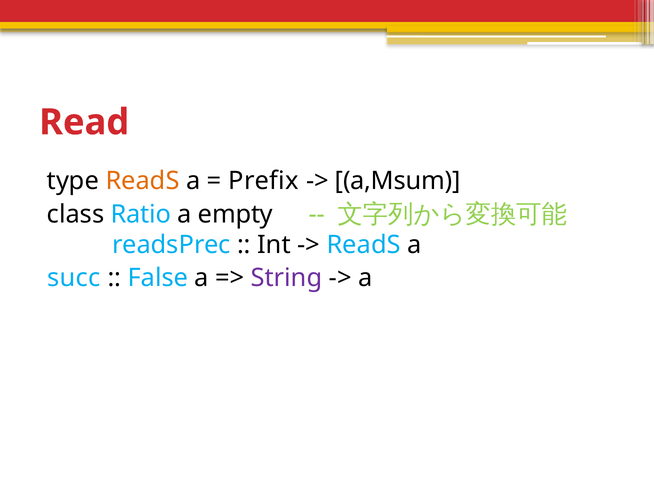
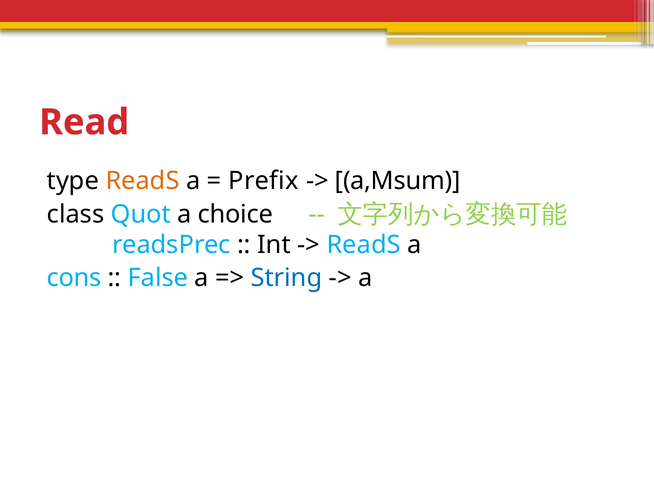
Ratio: Ratio -> Quot
empty: empty -> choice
succ: succ -> cons
String colour: purple -> blue
